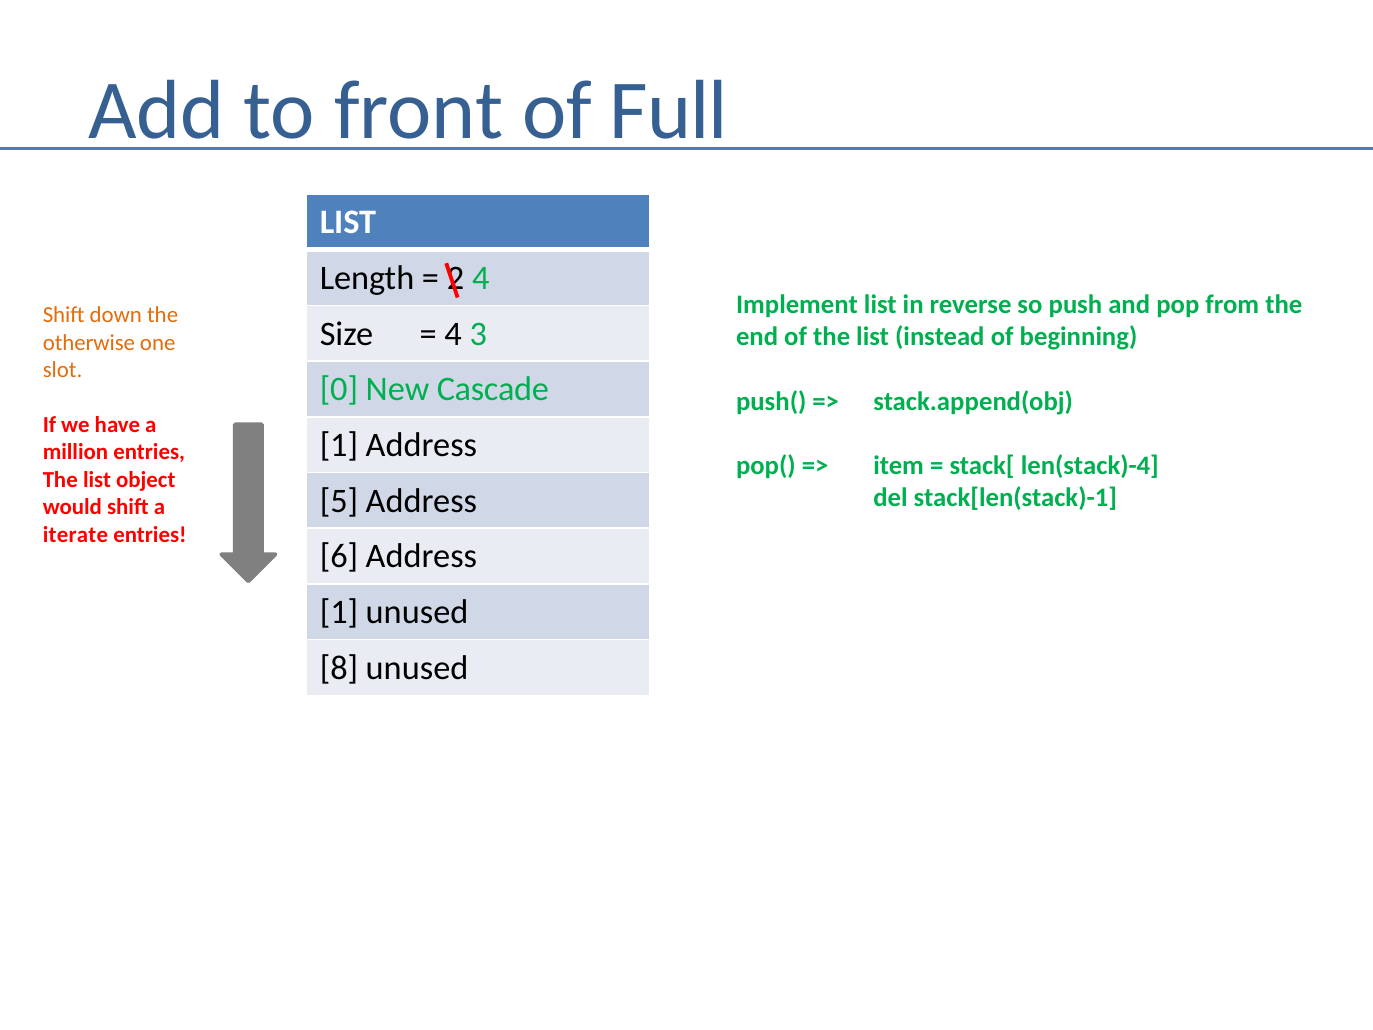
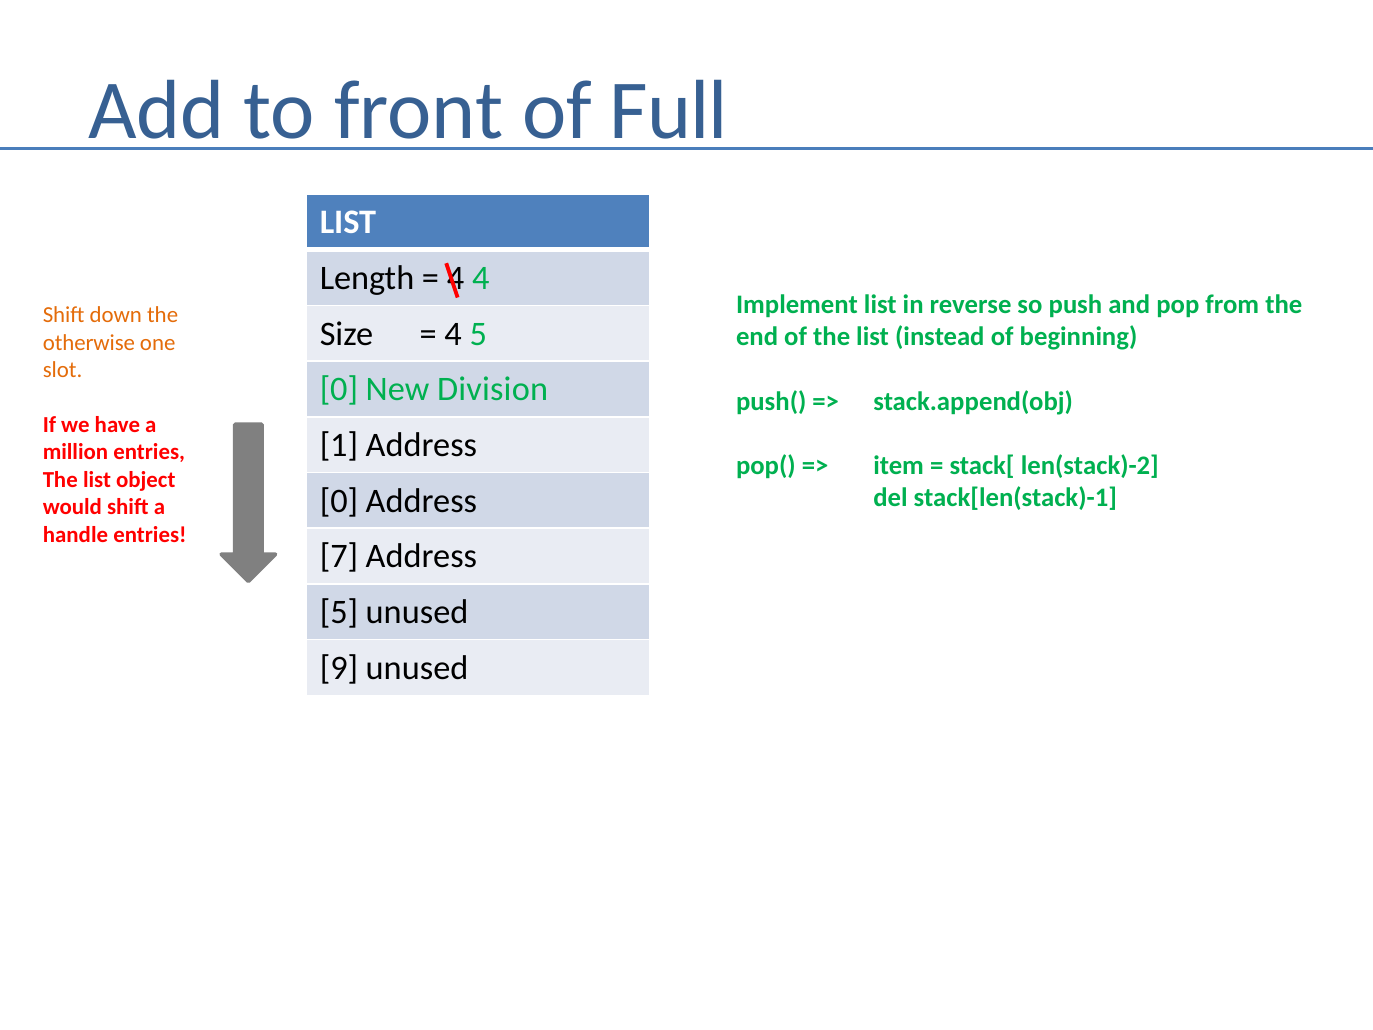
2 at (456, 278): 2 -> 4
4 3: 3 -> 5
Cascade: Cascade -> Division
len(stack)-4: len(stack)-4 -> len(stack)-2
5 at (339, 501): 5 -> 0
iterate: iterate -> handle
6: 6 -> 7
1 at (339, 612): 1 -> 5
8: 8 -> 9
